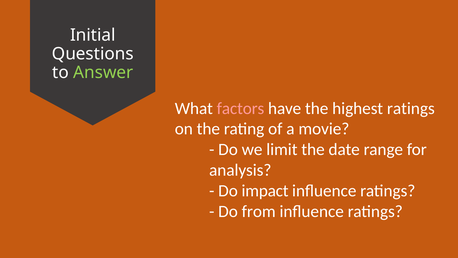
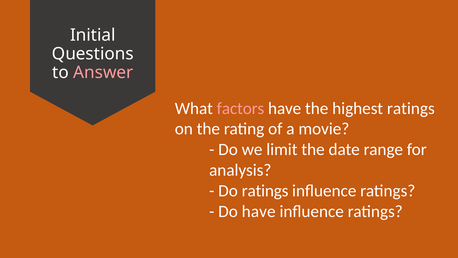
Answer colour: light green -> pink
Do impact: impact -> ratings
Do from: from -> have
